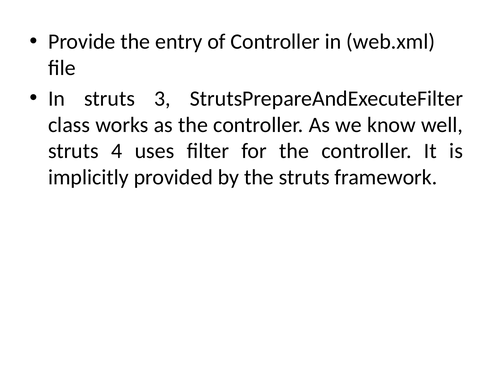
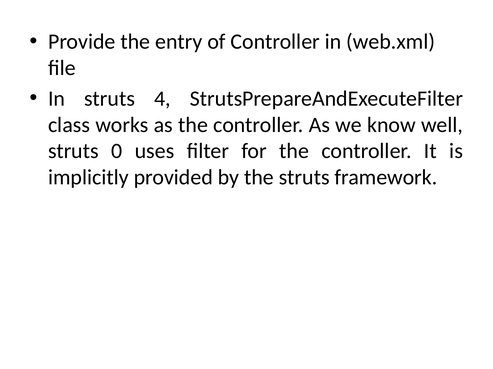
3: 3 -> 4
4: 4 -> 0
